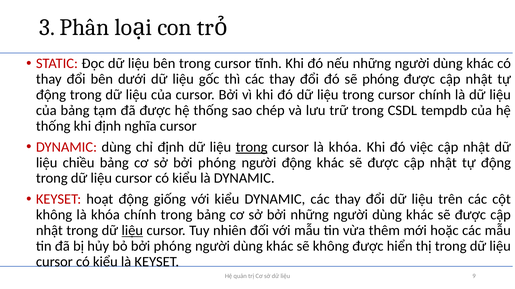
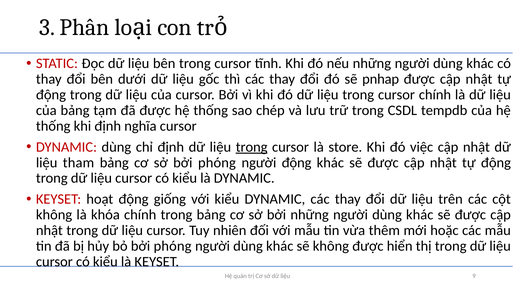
sẽ phóng: phóng -> pnhap
cursor là khóa: khóa -> store
chiều: chiều -> tham
liệu at (132, 231) underline: present -> none
